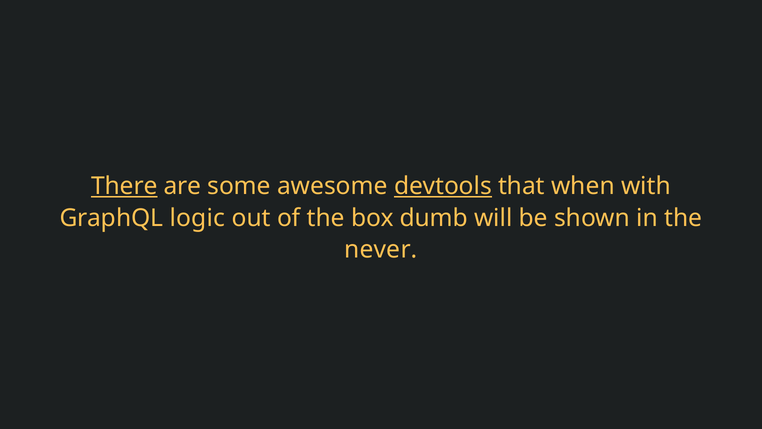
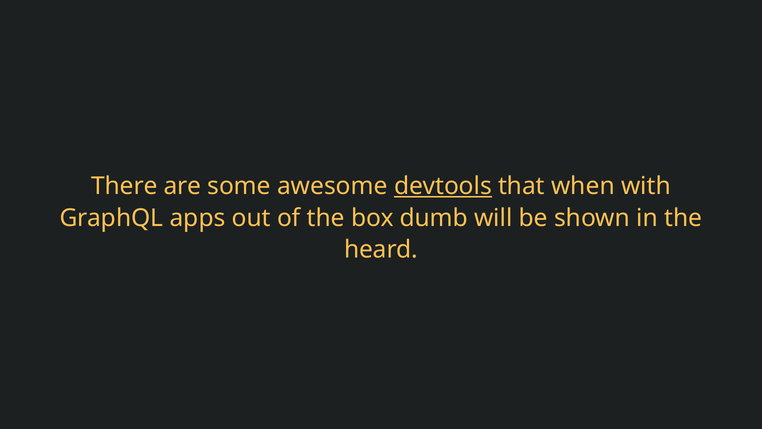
There underline: present -> none
logic: logic -> apps
never: never -> heard
